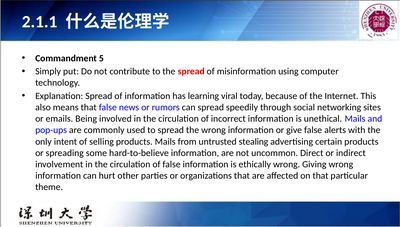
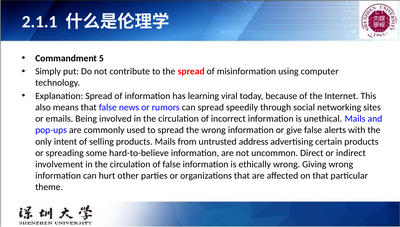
stealing: stealing -> address
